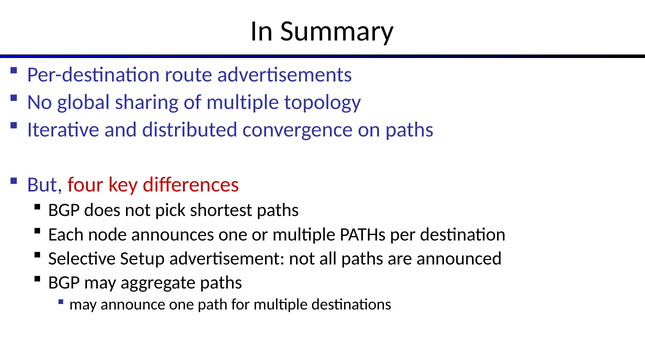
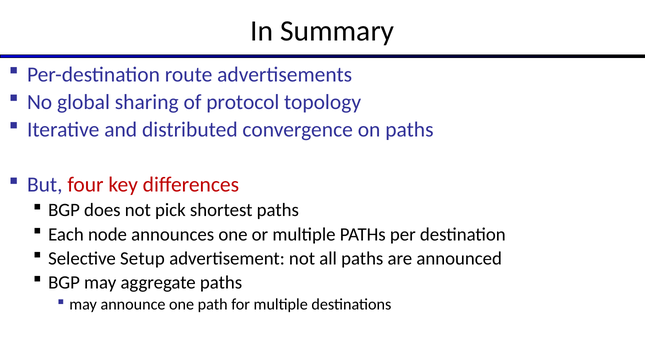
of multiple: multiple -> protocol
